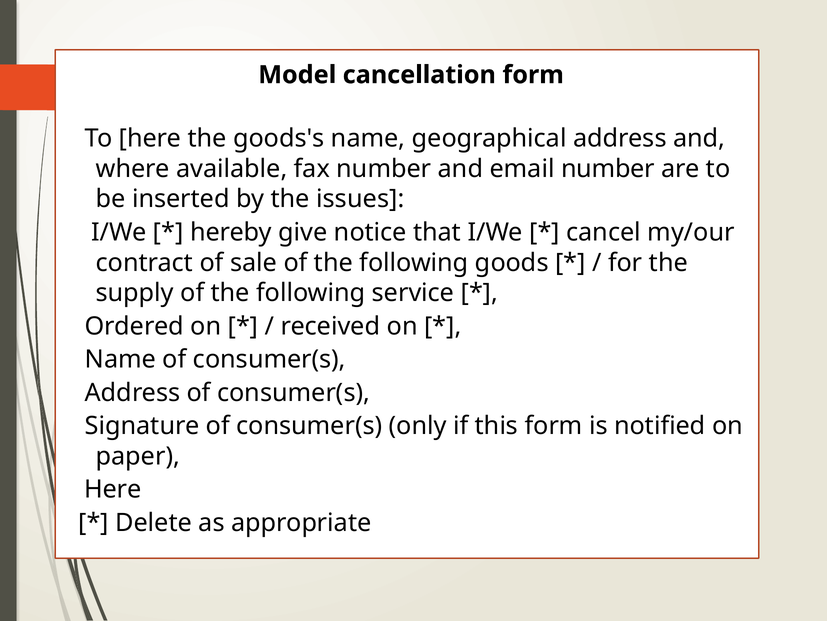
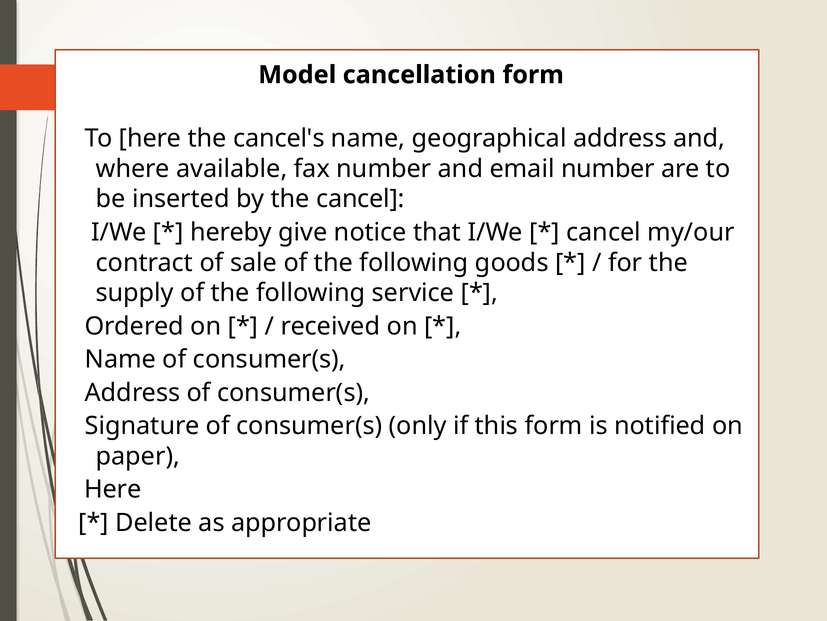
goods's: goods's -> cancel's
the issues: issues -> cancel
